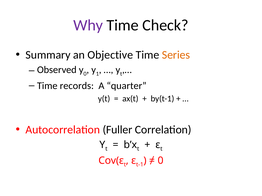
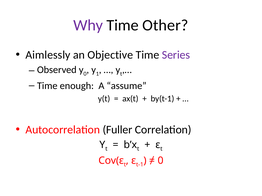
Check: Check -> Other
Summary: Summary -> Aimlessly
Series colour: orange -> purple
records: records -> enough
quarter: quarter -> assume
